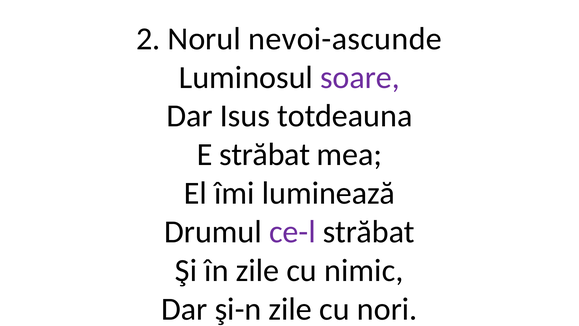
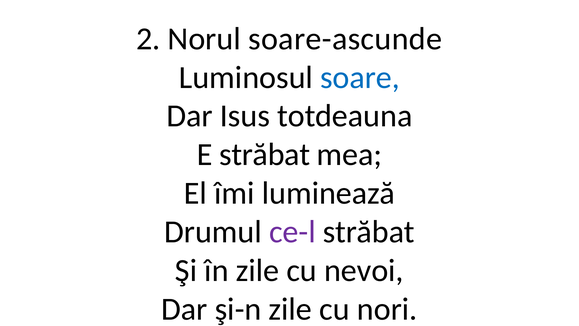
nevoi-ascunde: nevoi-ascunde -> soare-ascunde
soare colour: purple -> blue
nimic: nimic -> nevoi
